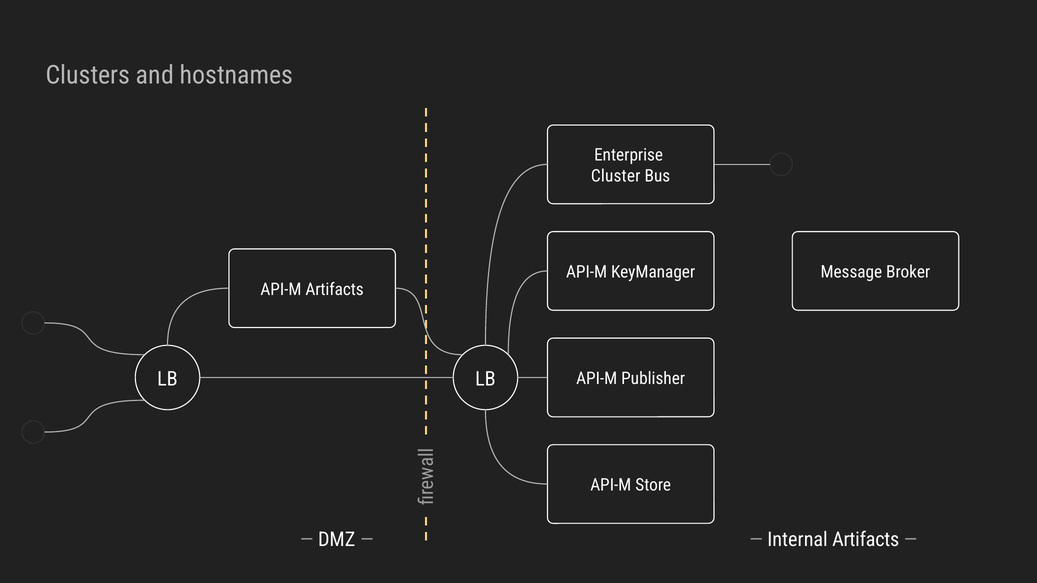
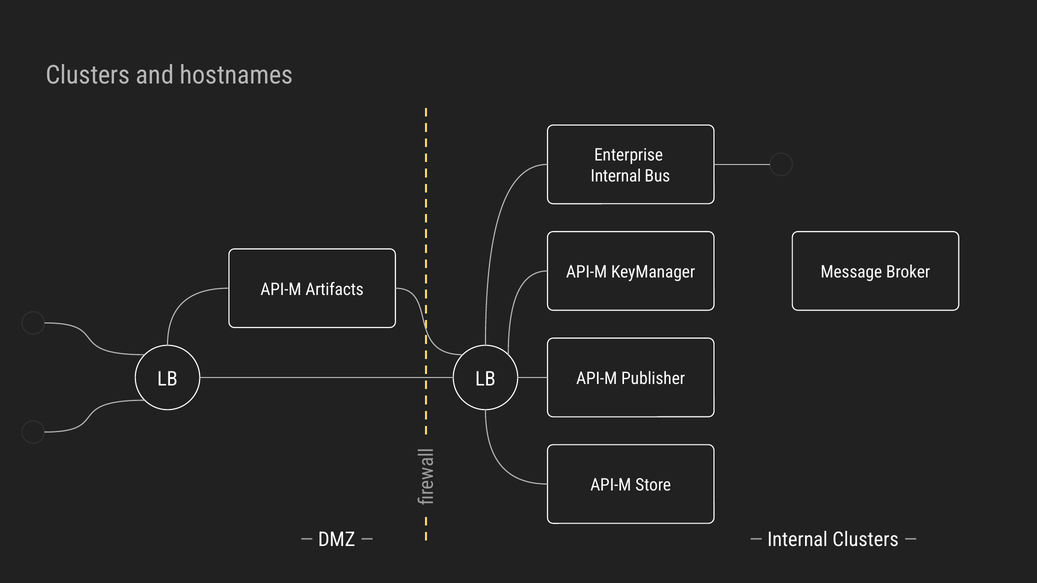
Cluster at (616, 176): Cluster -> Internal
Internal Artifacts: Artifacts -> Clusters
